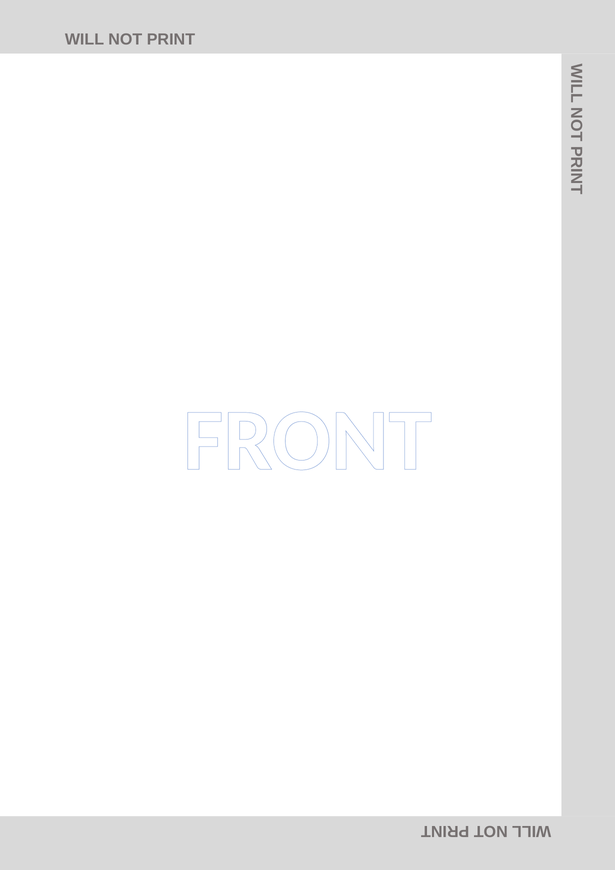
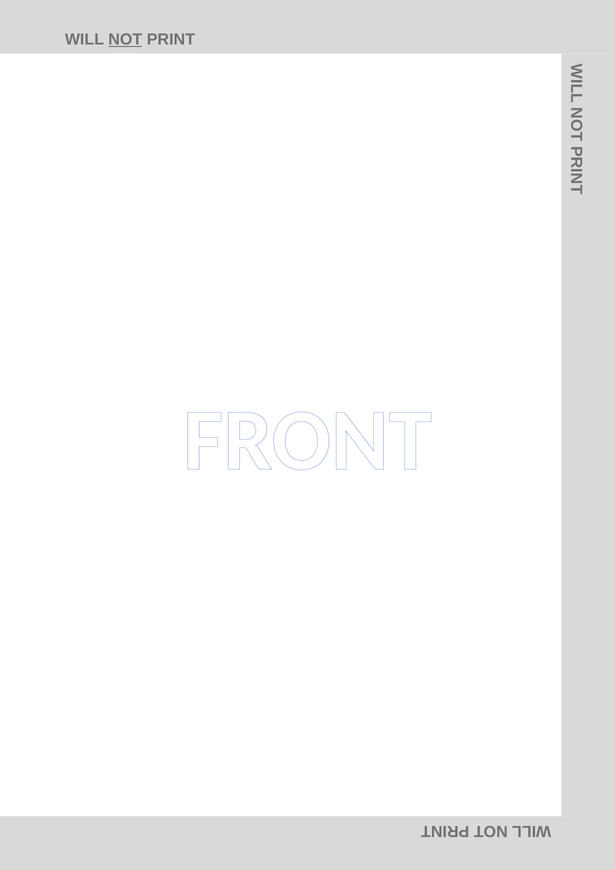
NOT underline: none -> present
